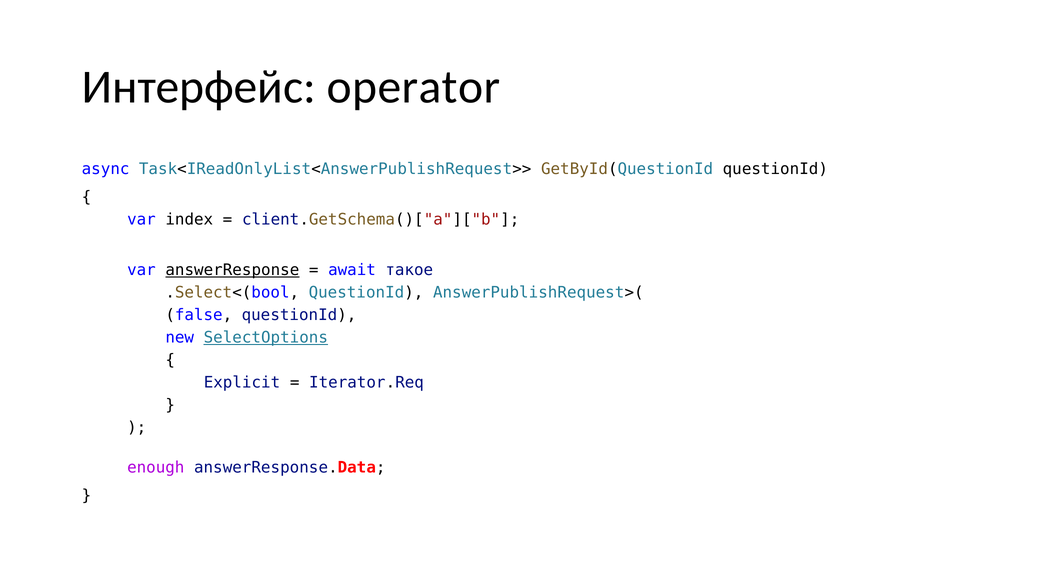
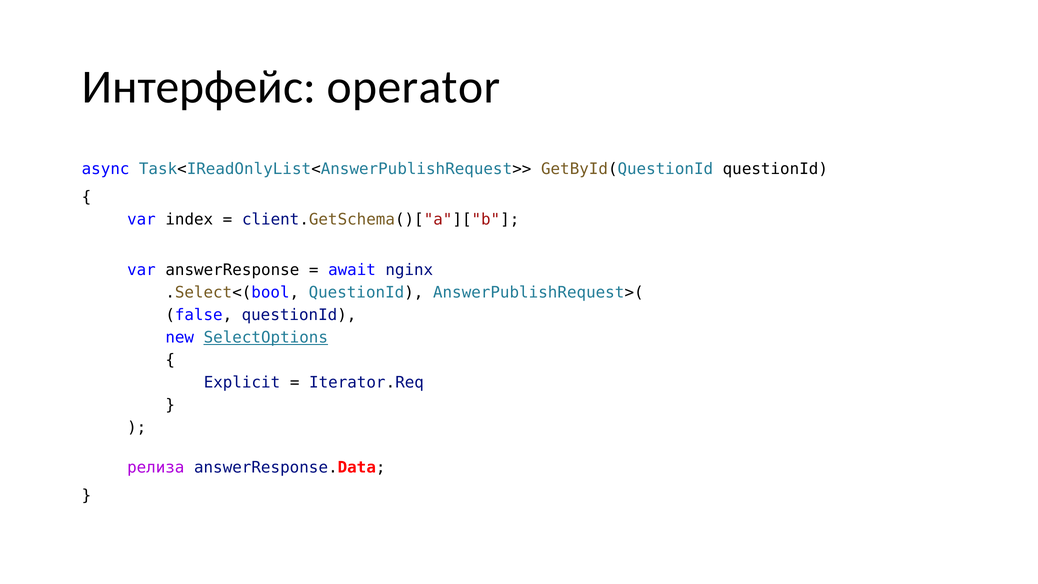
answerResponse underline: present -> none
такое: такое -> nginx
enough: enough -> релиза
